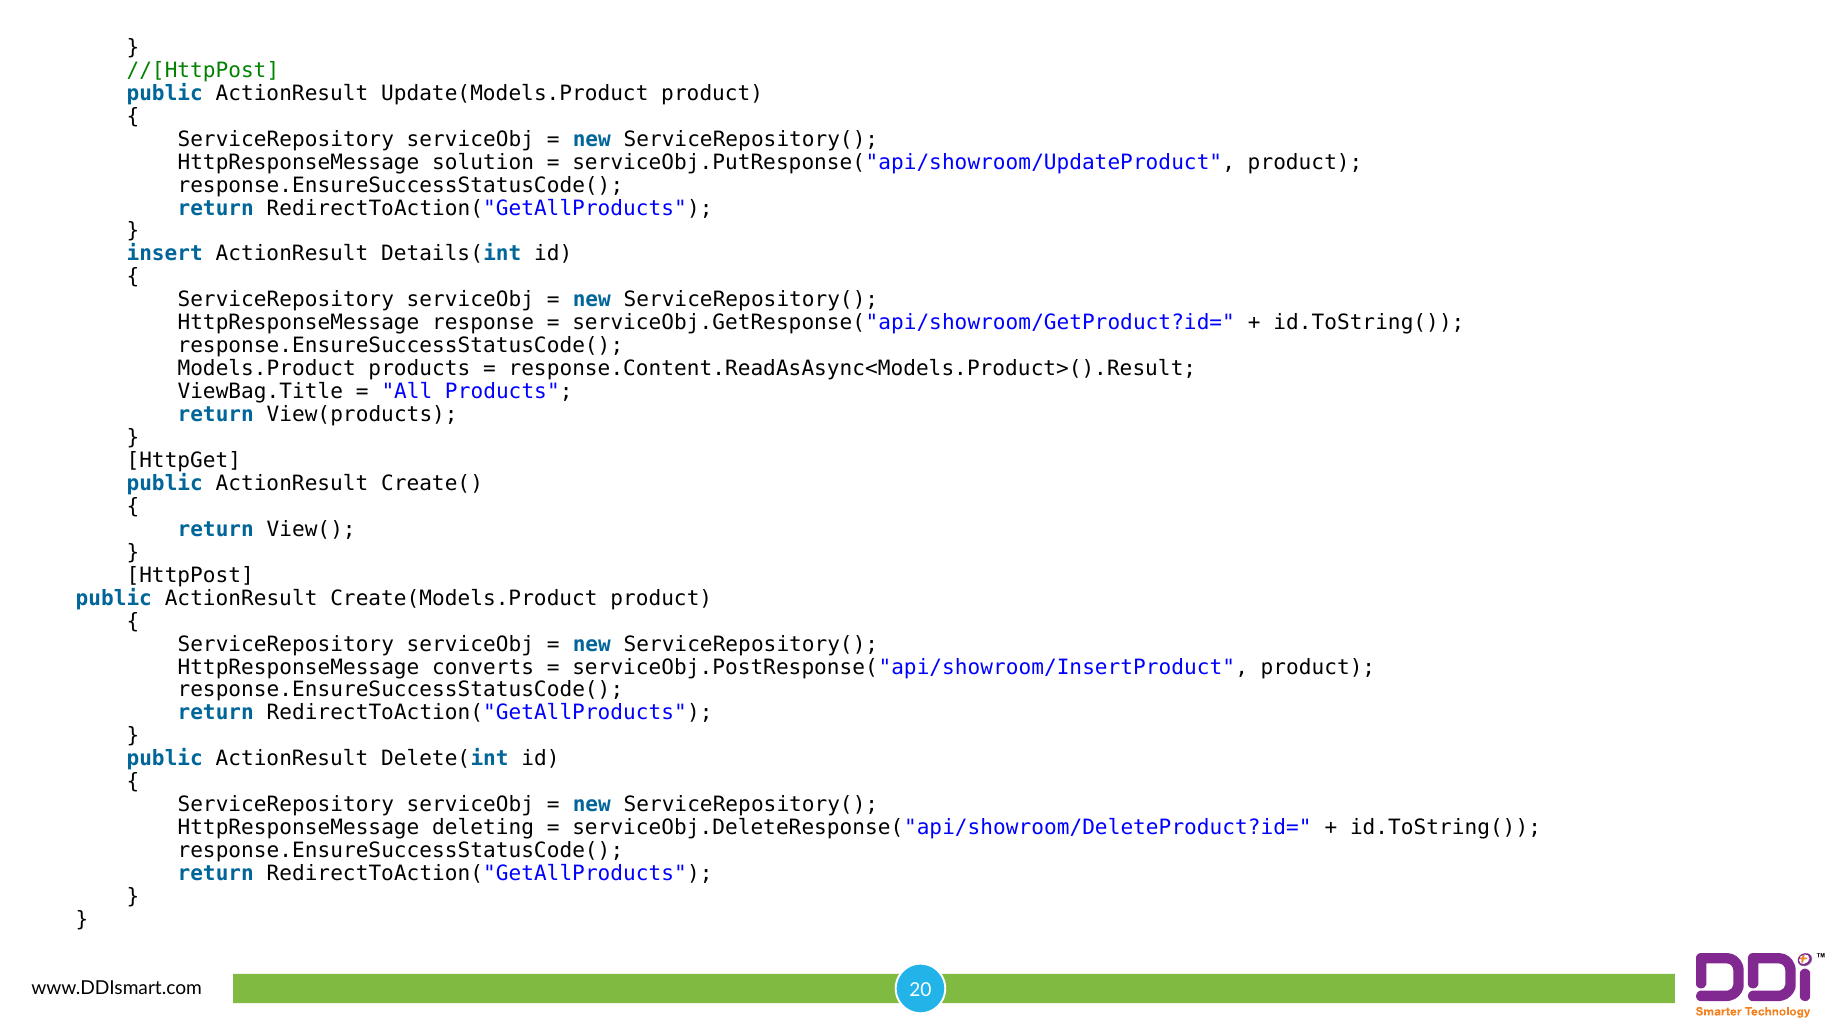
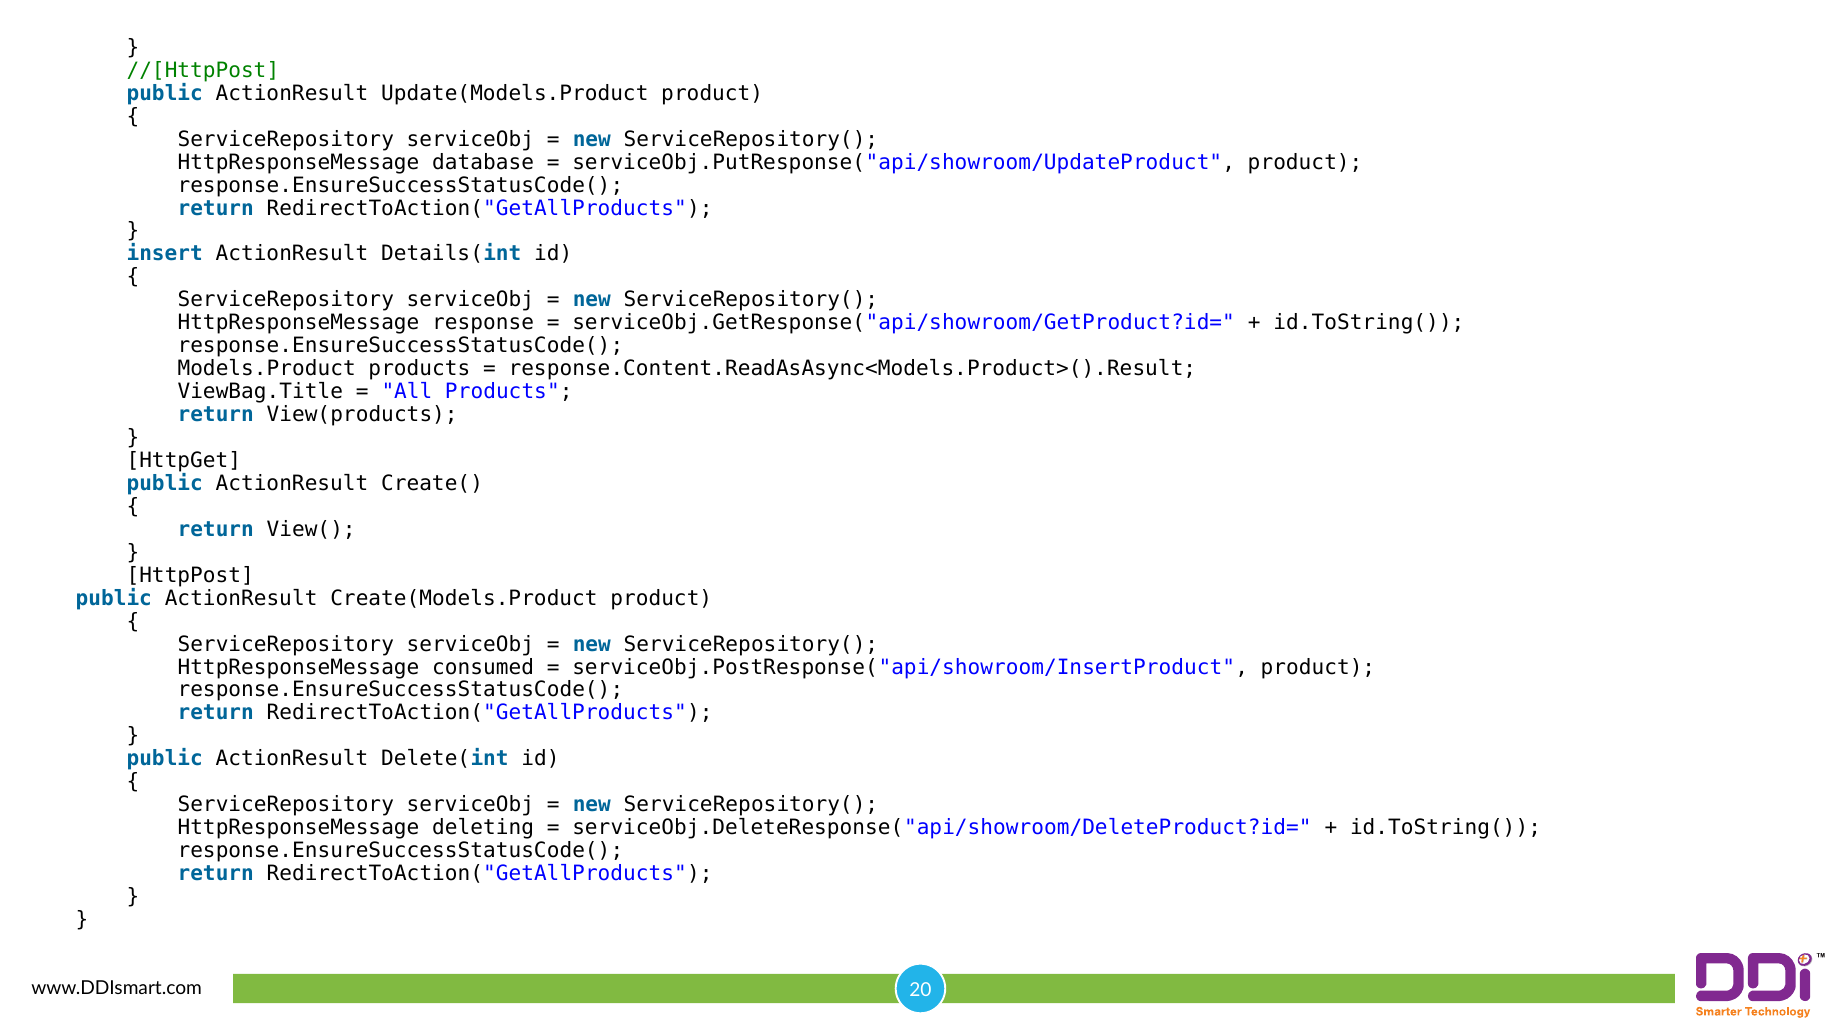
solution: solution -> database
converts: converts -> consumed
